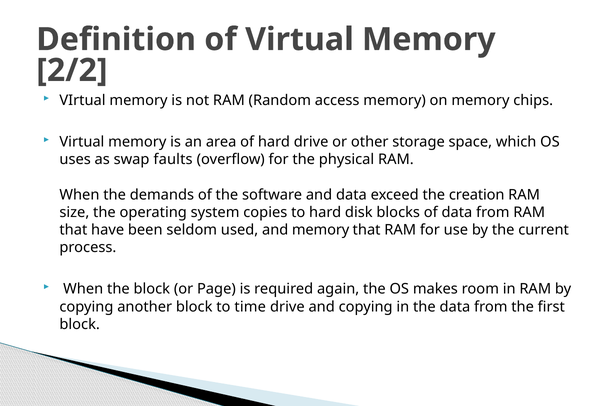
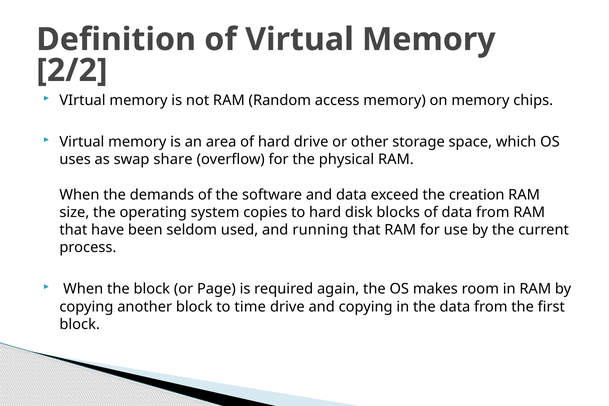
faults: faults -> share
and memory: memory -> running
